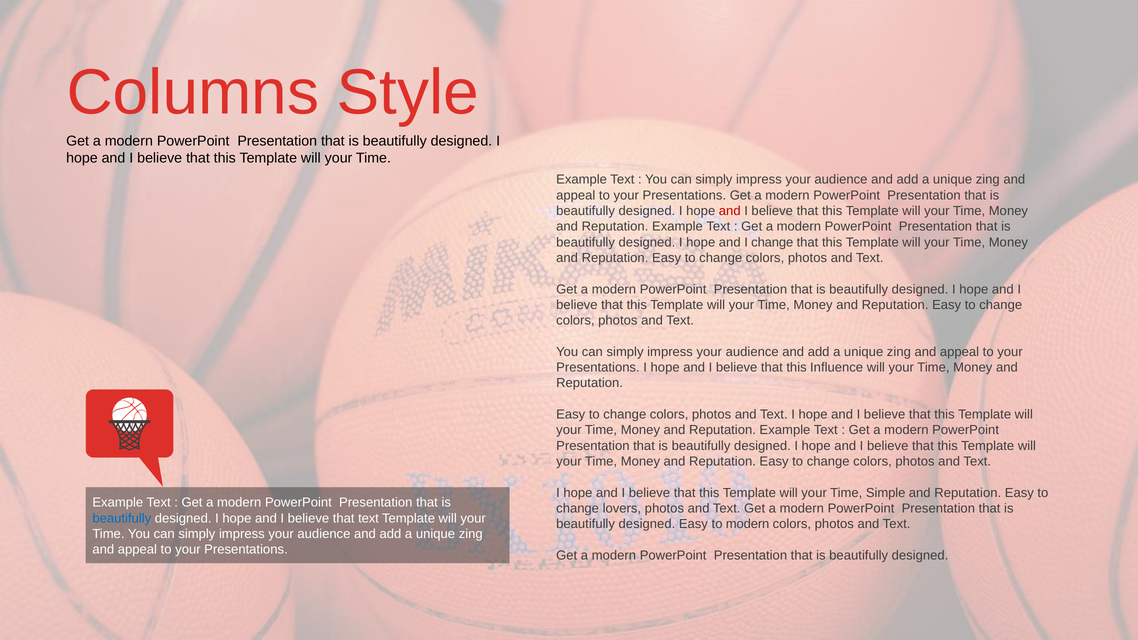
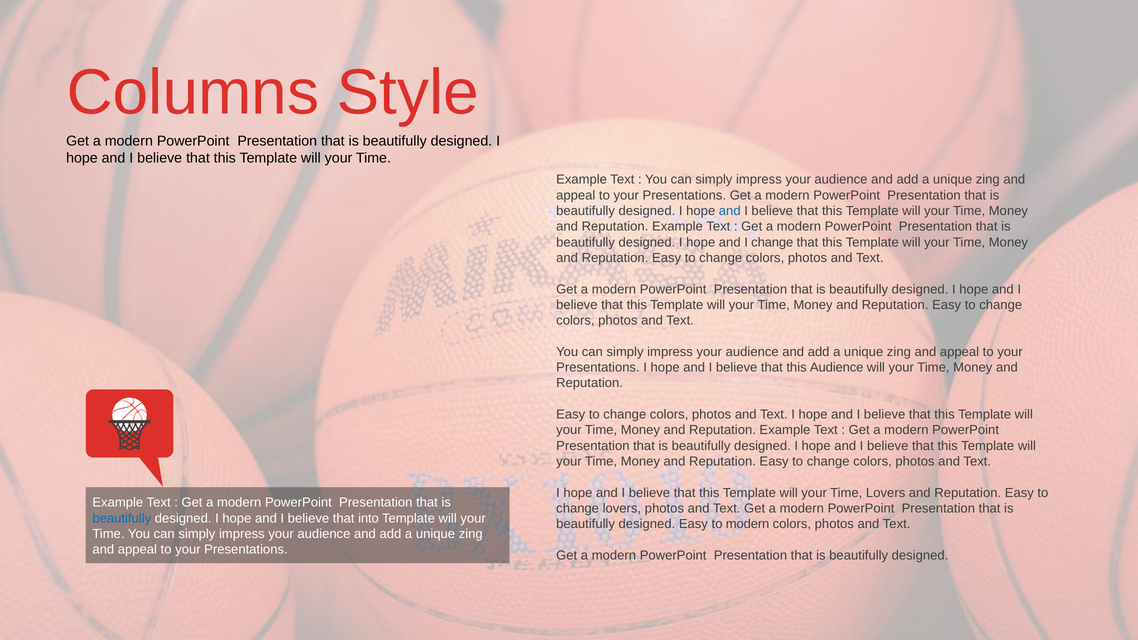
and at (730, 211) colour: red -> blue
this Influence: Influence -> Audience
Time Simple: Simple -> Lovers
that text: text -> into
